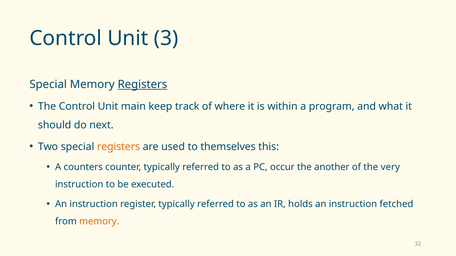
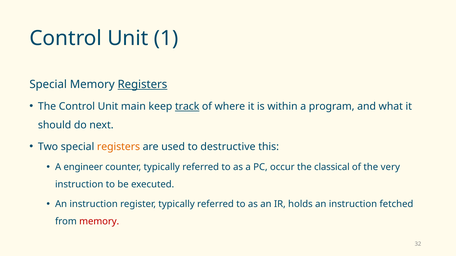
3: 3 -> 1
track underline: none -> present
themselves: themselves -> destructive
counters: counters -> engineer
another: another -> classical
memory at (99, 222) colour: orange -> red
